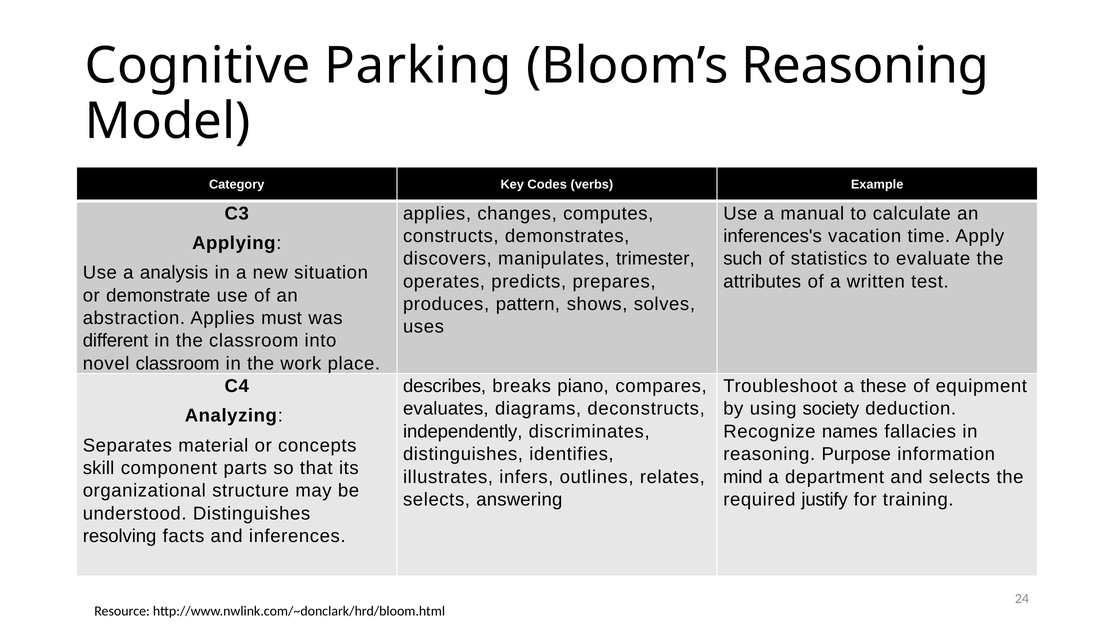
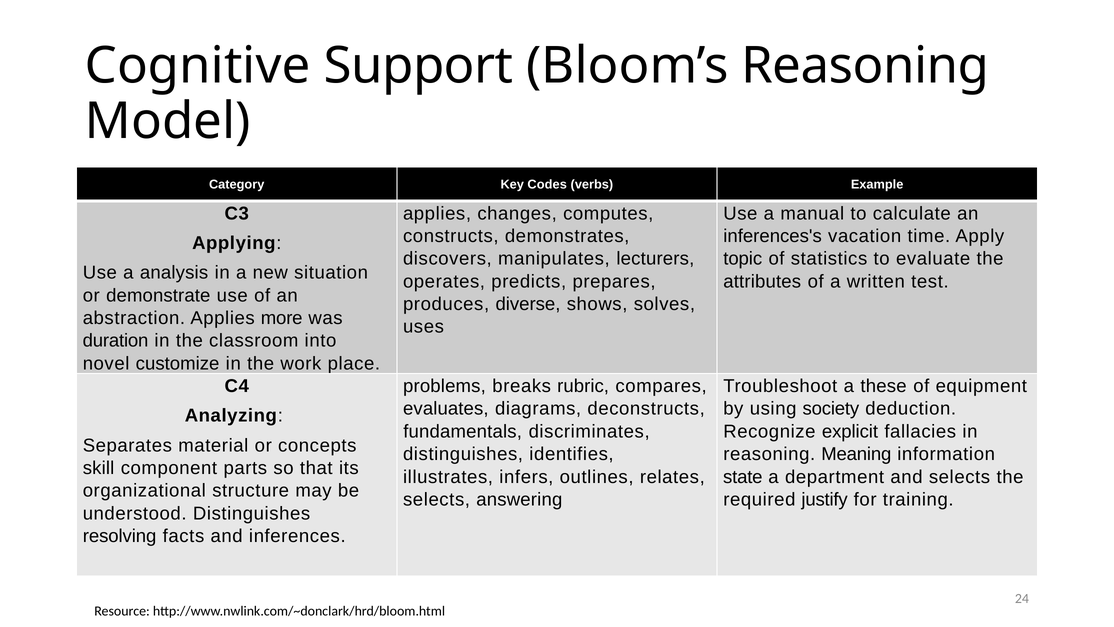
Parking: Parking -> Support
trimester: trimester -> lecturers
such: such -> topic
pattern: pattern -> diverse
must: must -> more
different: different -> duration
novel classroom: classroom -> customize
describes: describes -> problems
piano: piano -> rubric
independently: independently -> fundamentals
names: names -> explicit
Purpose: Purpose -> Meaning
mind: mind -> state
